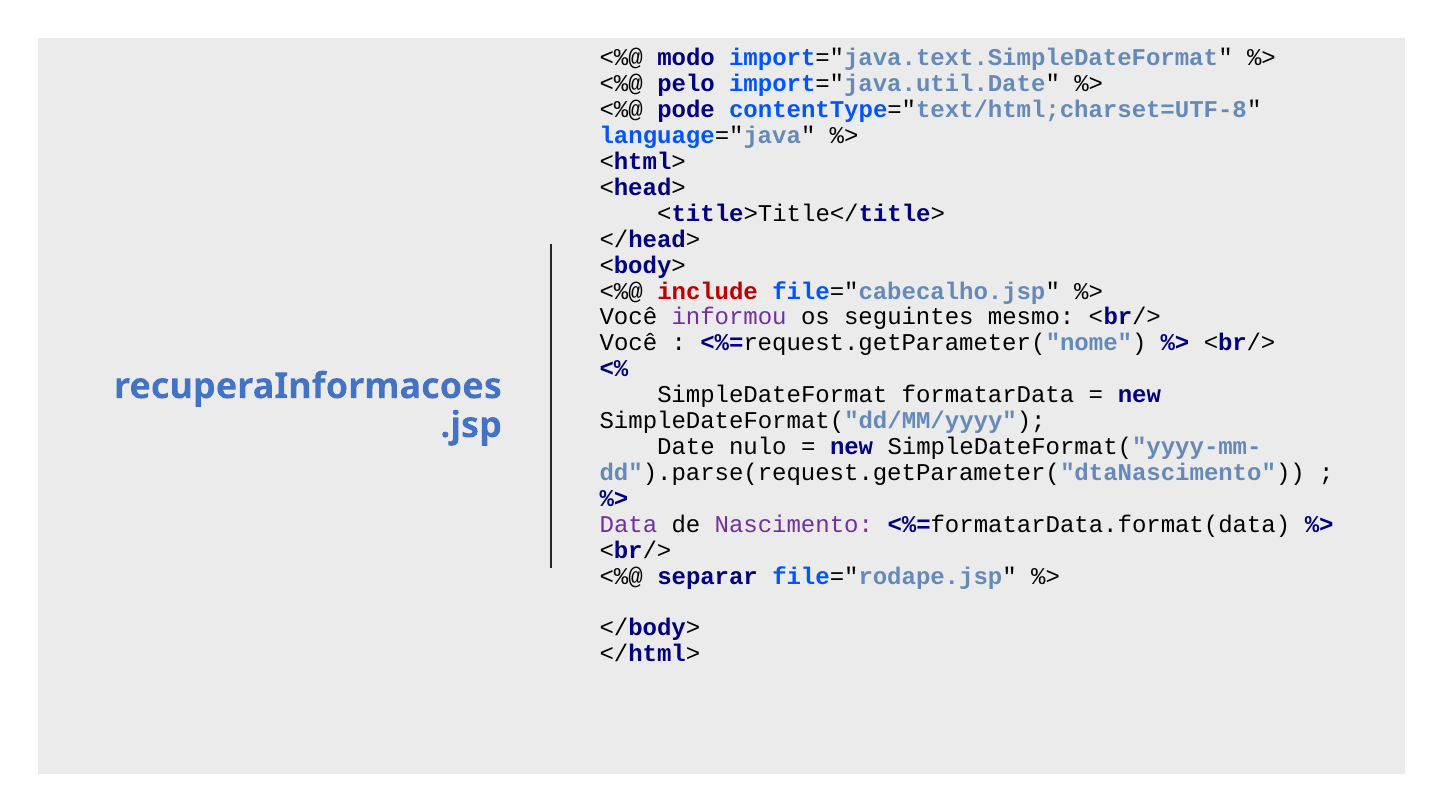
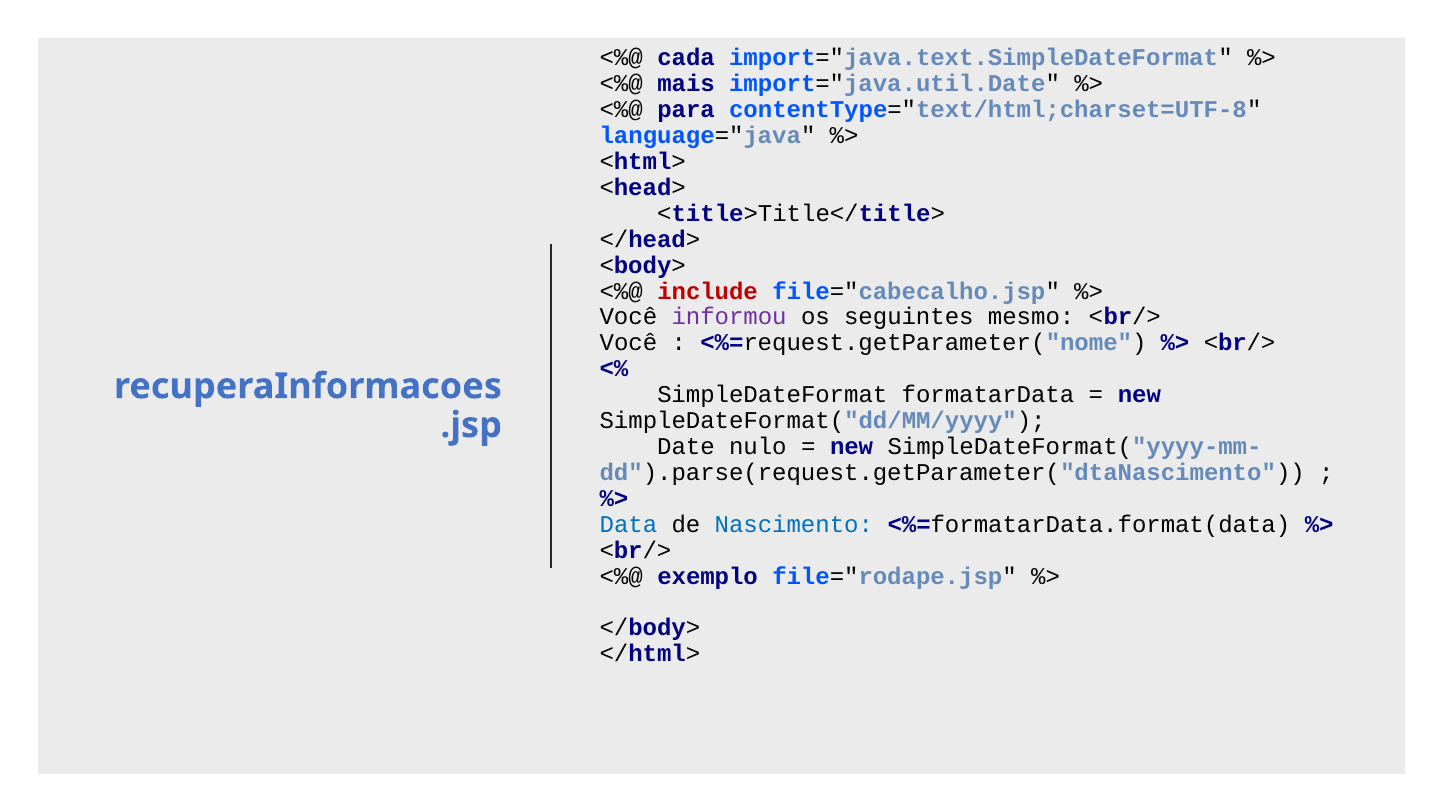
modo: modo -> cada
pelo: pelo -> mais
pode: pode -> para
Data colour: purple -> blue
Nascimento colour: purple -> blue
separar: separar -> exemplo
